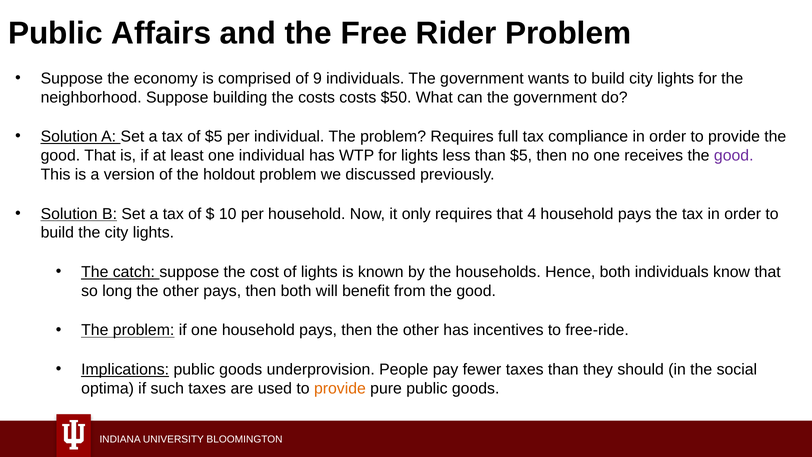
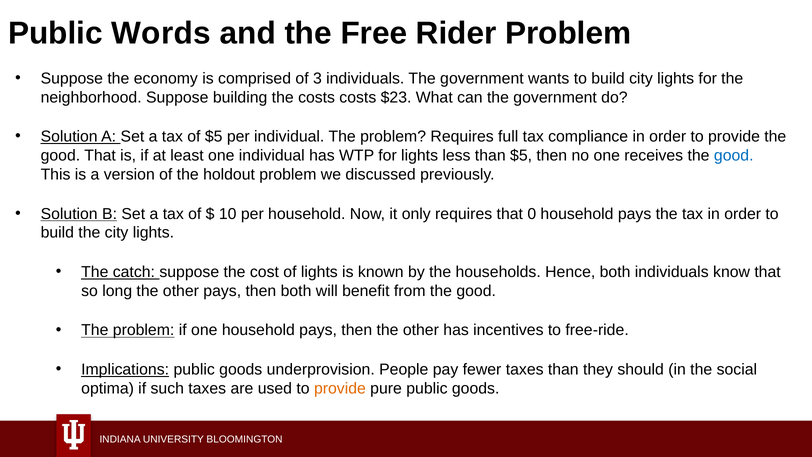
Affairs: Affairs -> Words
9: 9 -> 3
$50: $50 -> $23
good at (734, 155) colour: purple -> blue
4: 4 -> 0
